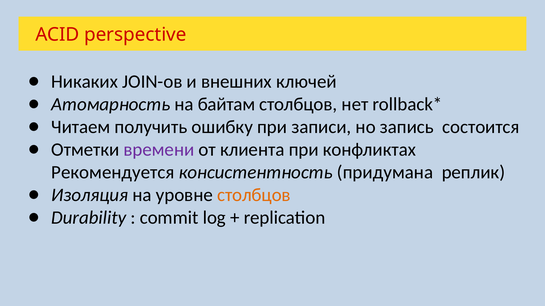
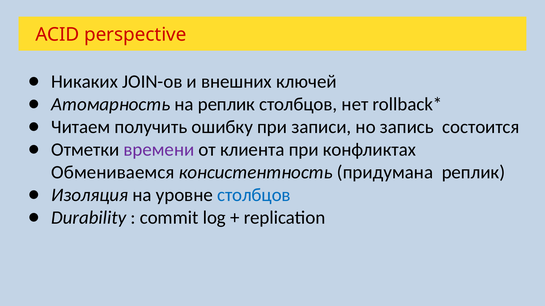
на байтам: байтам -> реплик
Рекомендуется: Рекомендуется -> Обмениваемся
столбцов at (254, 195) colour: orange -> blue
